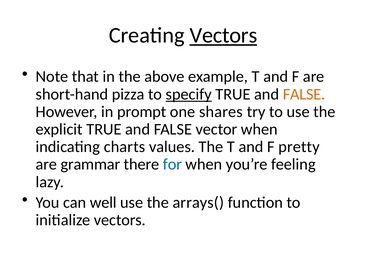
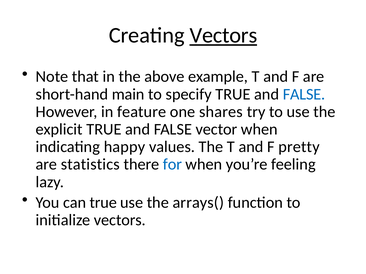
pizza: pizza -> main
specify underline: present -> none
FALSE at (304, 94) colour: orange -> blue
prompt: prompt -> feature
charts: charts -> happy
grammar: grammar -> statistics
can well: well -> true
